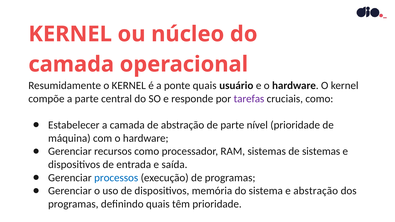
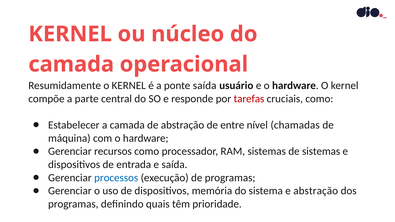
ponte quais: quais -> saída
tarefas colour: purple -> red
de parte: parte -> entre
nível prioridade: prioridade -> chamadas
